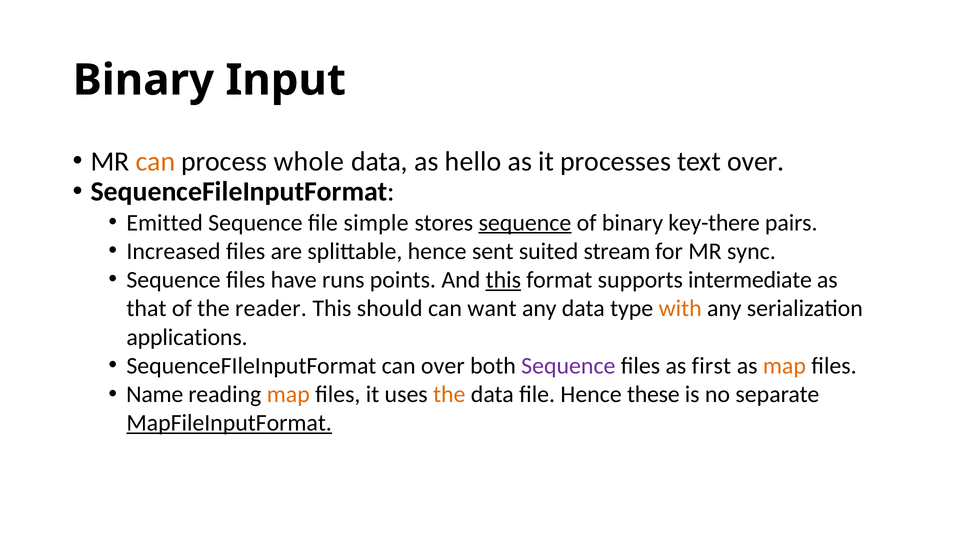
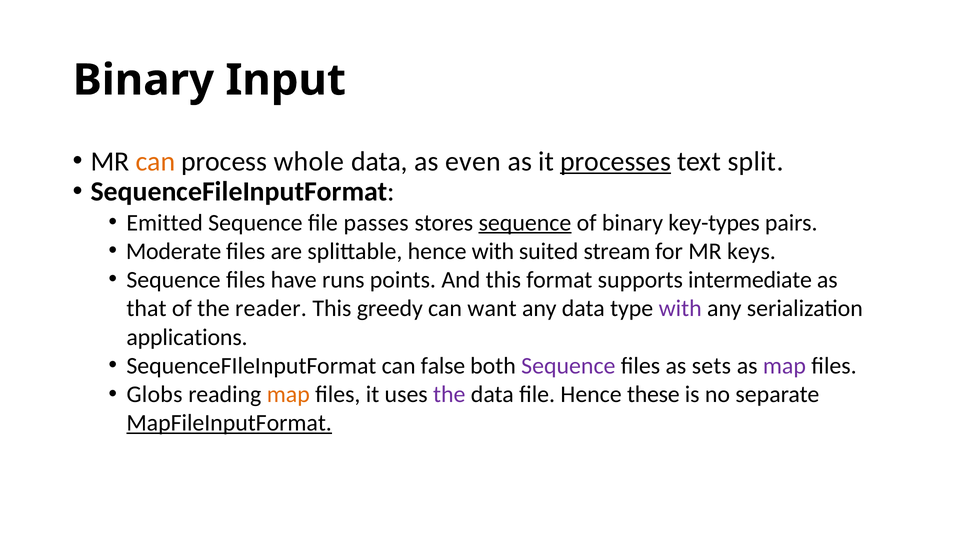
hello: hello -> even
processes underline: none -> present
text over: over -> split
simple: simple -> passes
key-there: key-there -> key-types
Increased: Increased -> Moderate
hence sent: sent -> with
sync: sync -> keys
this at (503, 280) underline: present -> none
should: should -> greedy
with at (680, 309) colour: orange -> purple
can over: over -> false
first: first -> sets
map at (784, 366) colour: orange -> purple
Name: Name -> Globs
the at (449, 395) colour: orange -> purple
